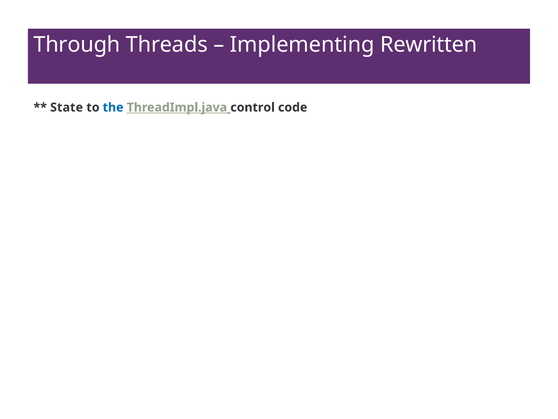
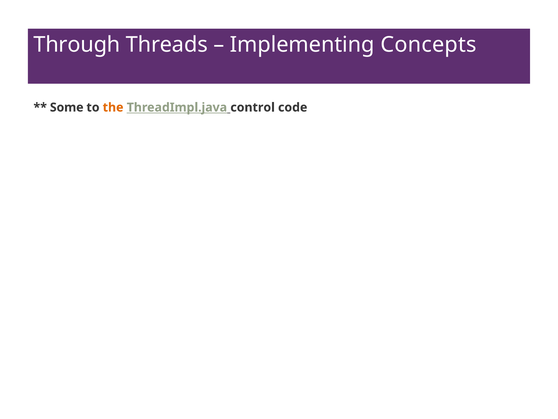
Rewritten: Rewritten -> Concepts
State: State -> Some
the colour: blue -> orange
